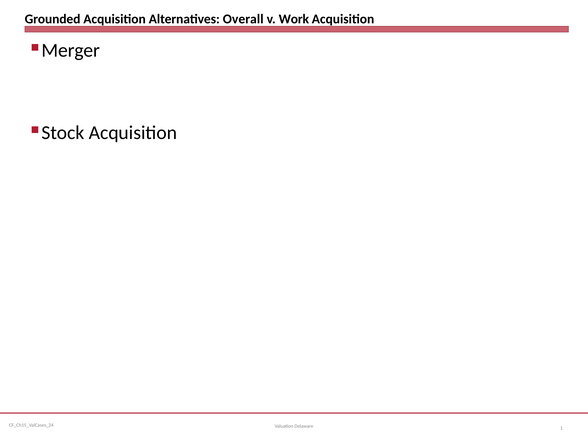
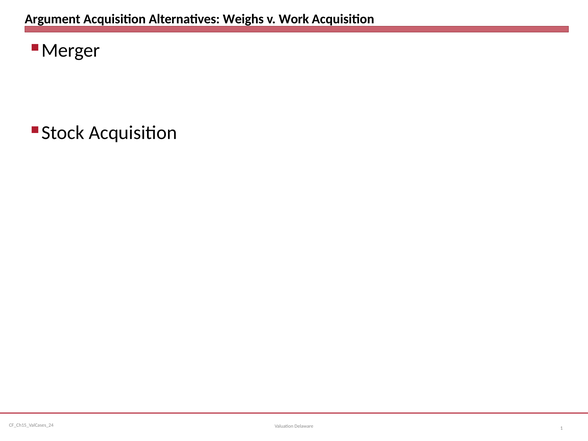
Grounded: Grounded -> Argument
Overall: Overall -> Weighs
